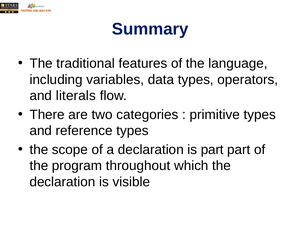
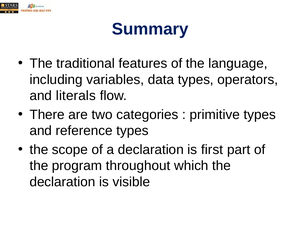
is part: part -> first
